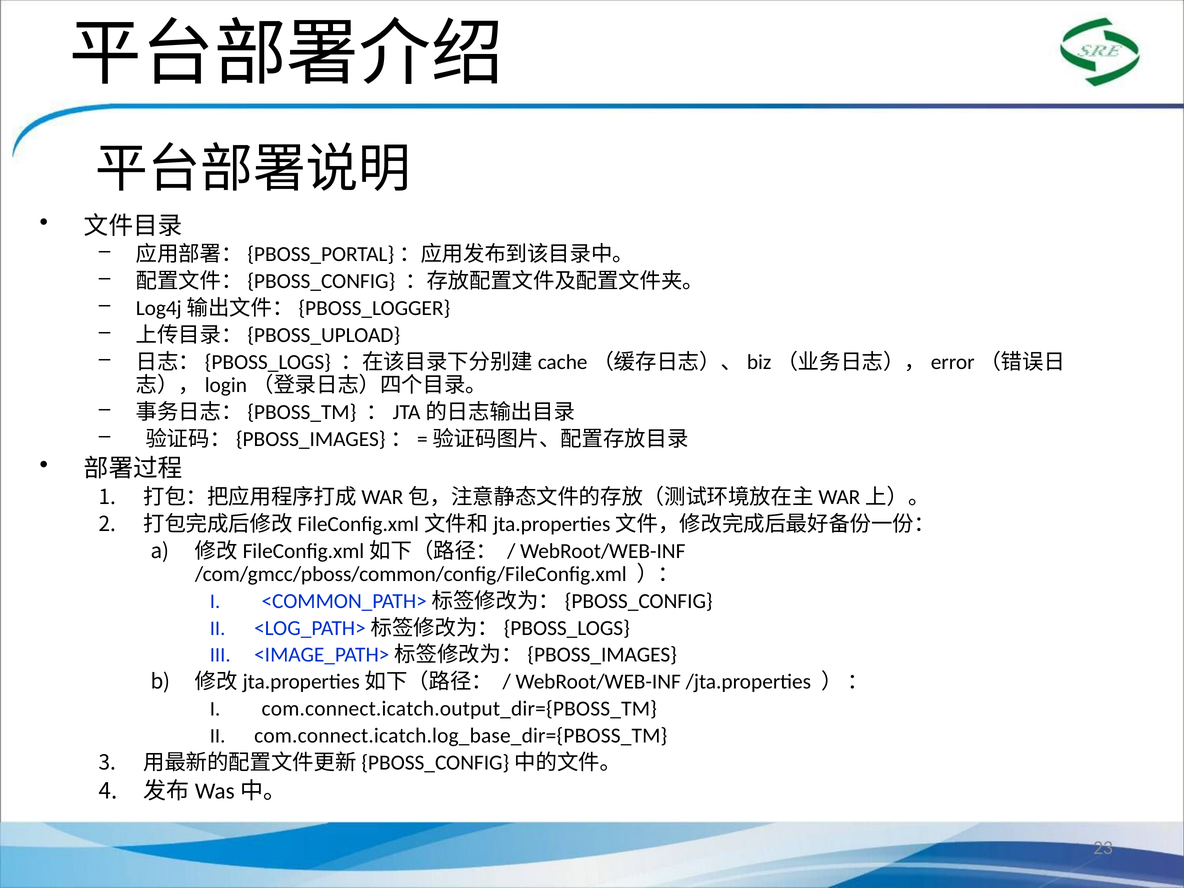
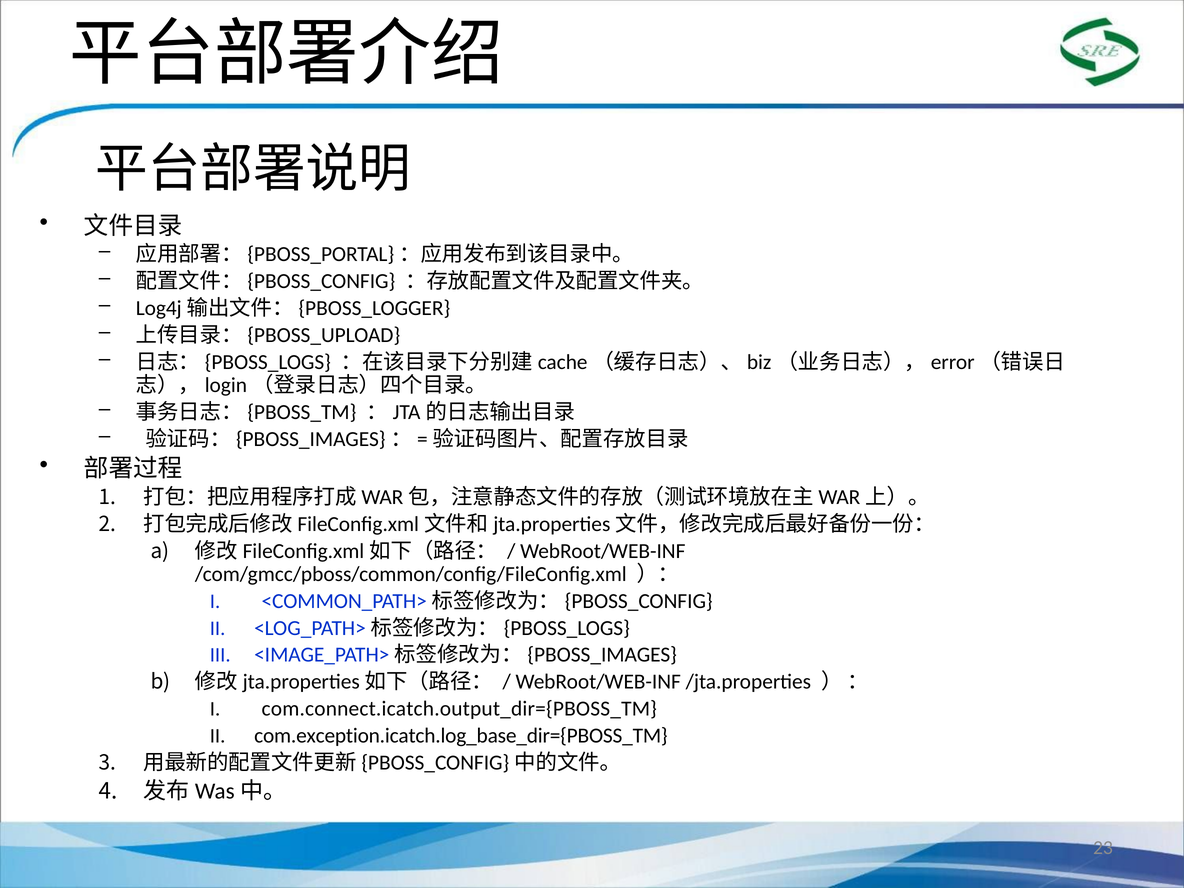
com.connect.icatch.log_base_dir={PBOSS_TM: com.connect.icatch.log_base_dir={PBOSS_TM -> com.exception.icatch.log_base_dir={PBOSS_TM
